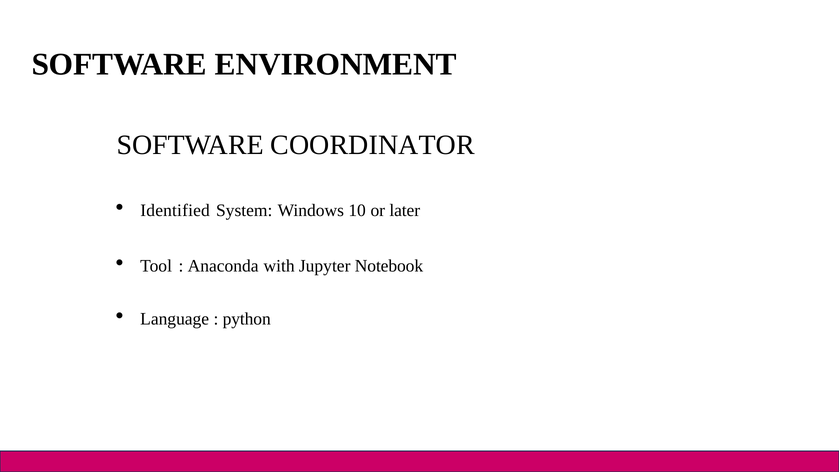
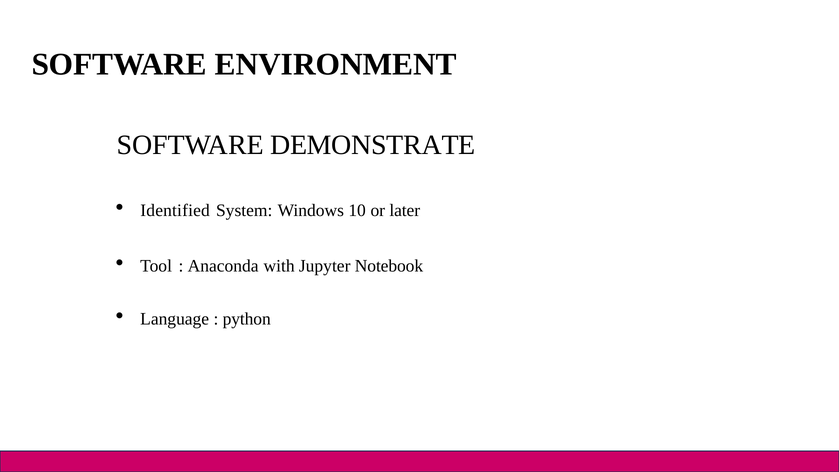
COORDINATOR: COORDINATOR -> DEMONSTRATE
